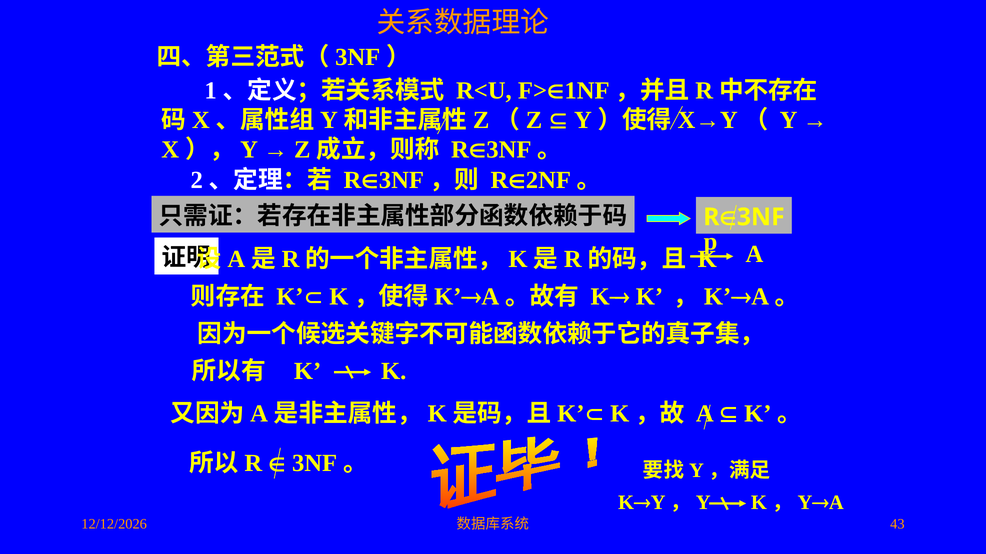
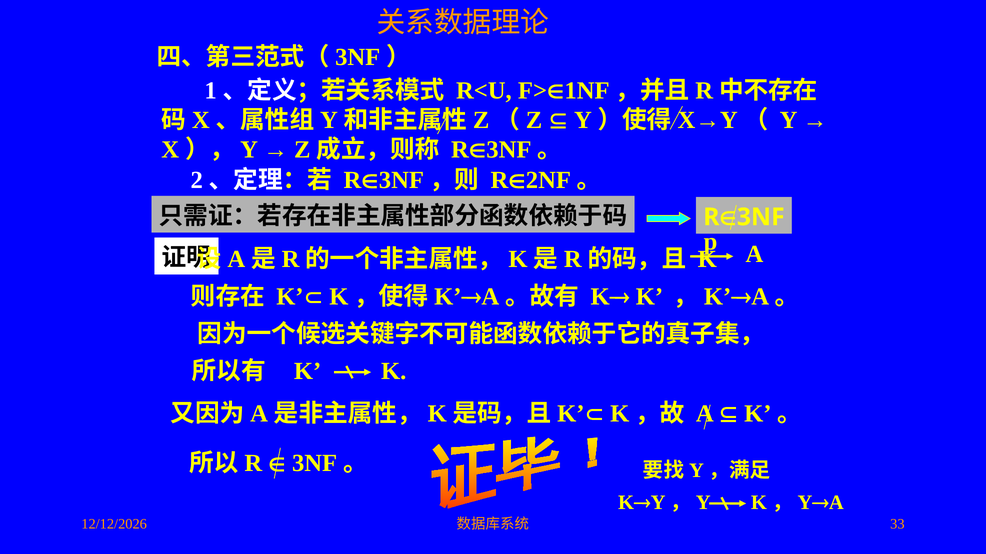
43: 43 -> 33
